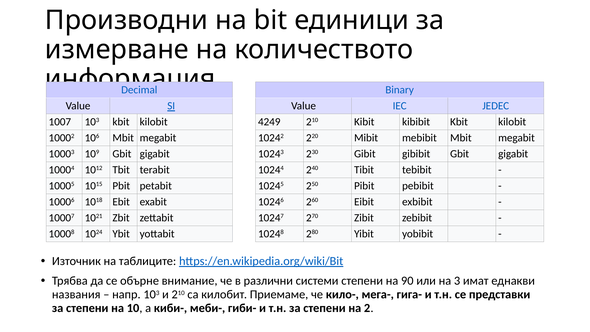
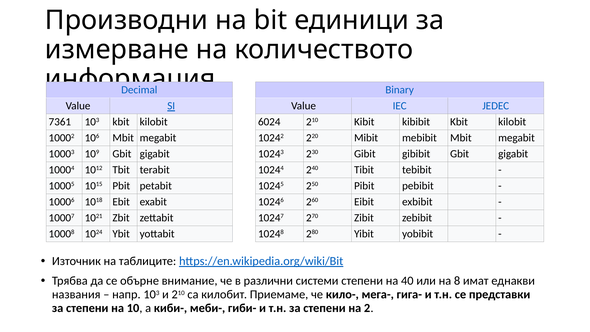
1007: 1007 -> 7361
4249: 4249 -> 6024
90: 90 -> 40
3: 3 -> 8
